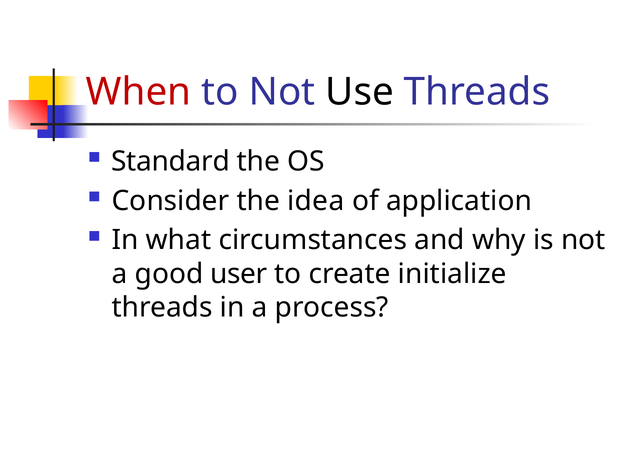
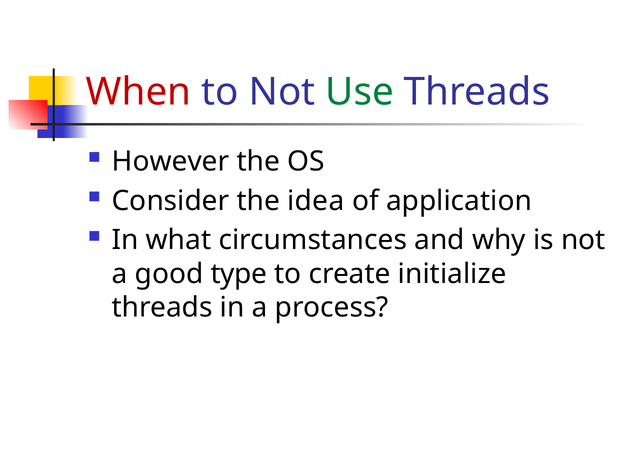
Use colour: black -> green
Standard: Standard -> However
user: user -> type
